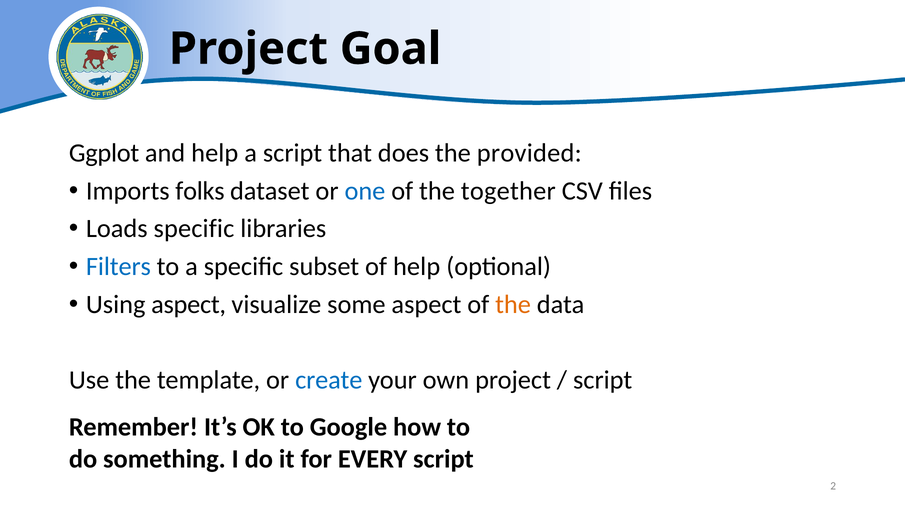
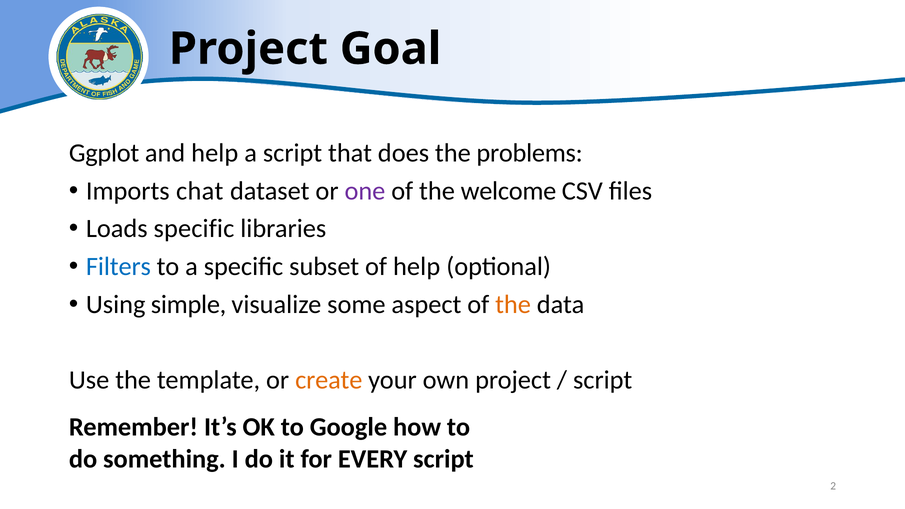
provided: provided -> problems
folks: folks -> chat
one colour: blue -> purple
together: together -> welcome
Using aspect: aspect -> simple
create colour: blue -> orange
